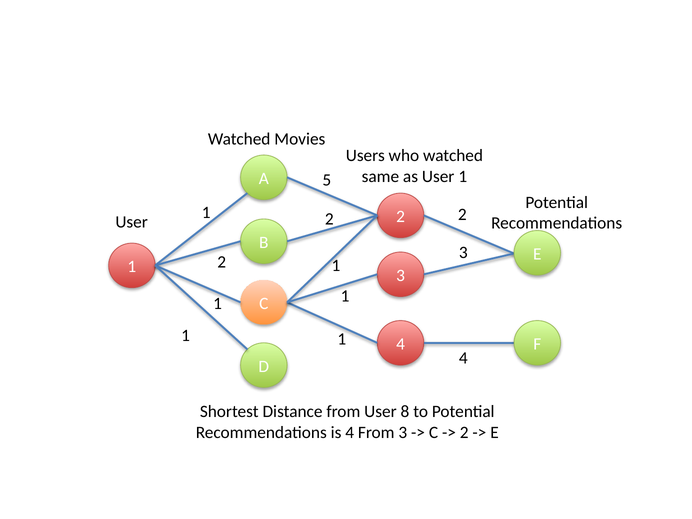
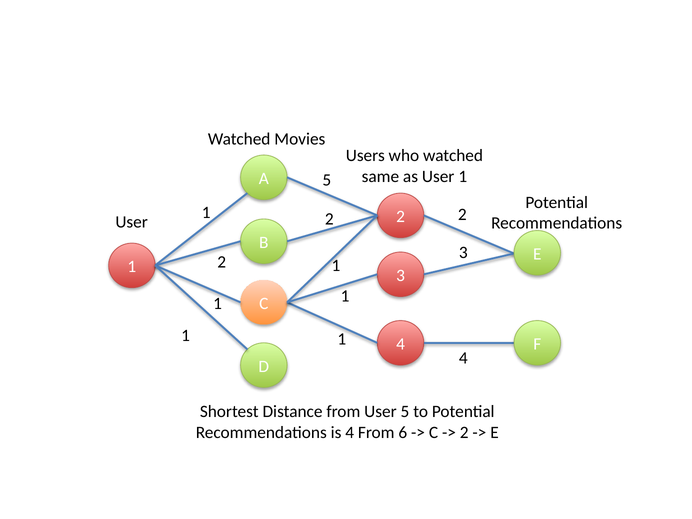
User 8: 8 -> 5
From 3: 3 -> 6
